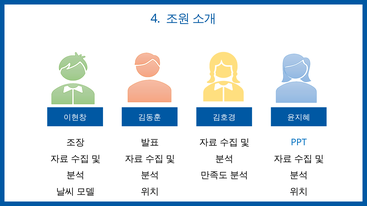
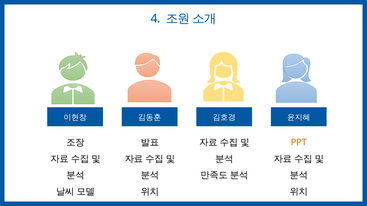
PPT colour: blue -> orange
